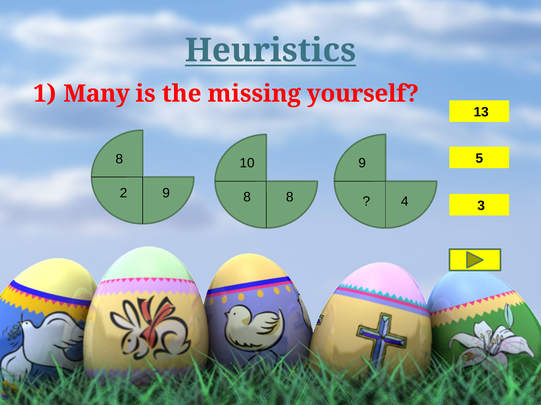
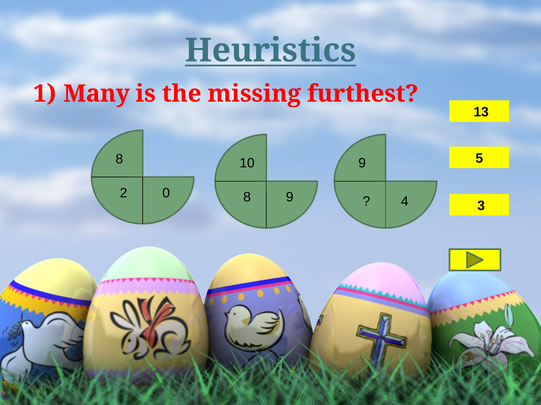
yourself: yourself -> furthest
2 9: 9 -> 0
8 8: 8 -> 9
